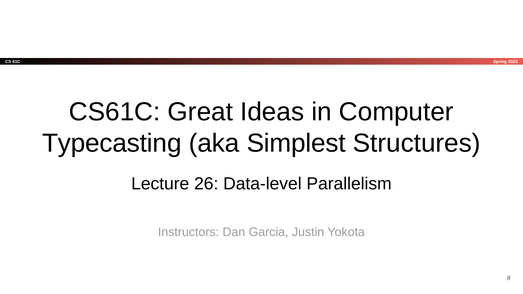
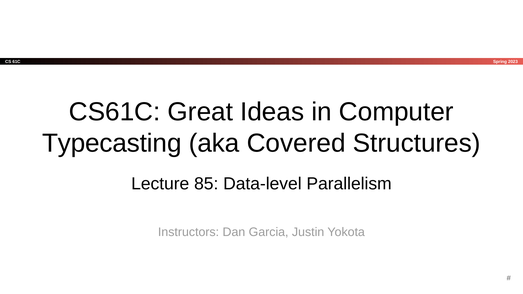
Simplest: Simplest -> Covered
26: 26 -> 85
